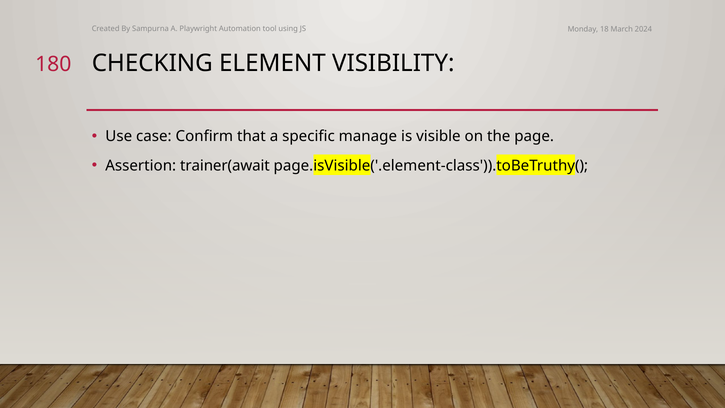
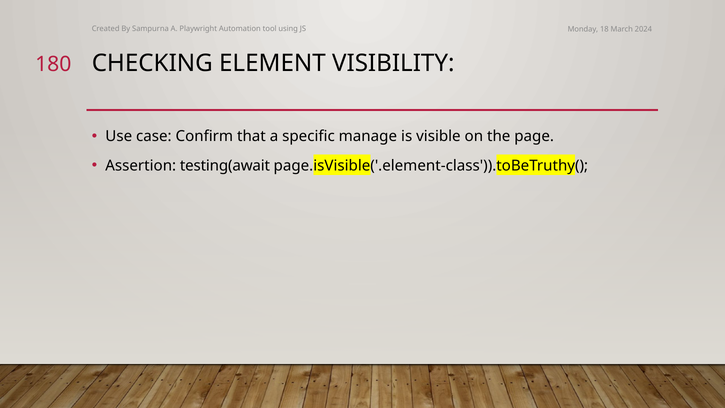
trainer(await: trainer(await -> testing(await
